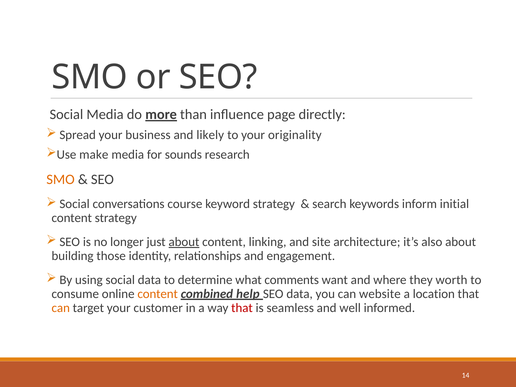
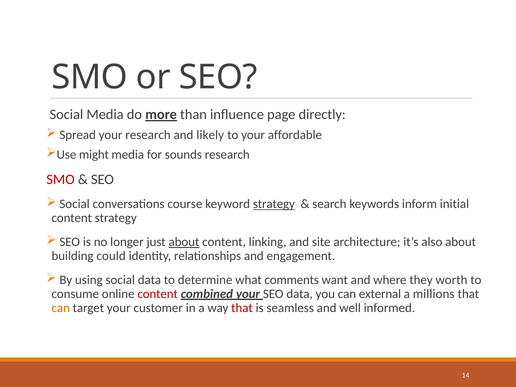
your business: business -> research
originality: originality -> affordable
make: make -> might
SMO at (61, 179) colour: orange -> red
strategy at (274, 204) underline: none -> present
those: those -> could
content at (158, 294) colour: orange -> red
combined help: help -> your
website: website -> external
location: location -> millions
